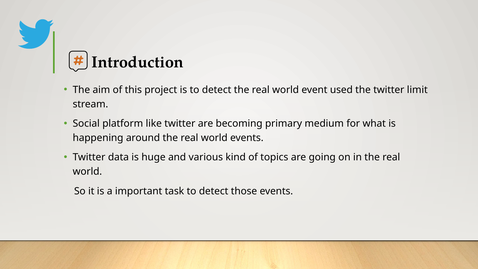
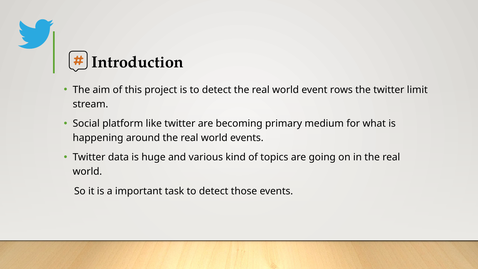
used: used -> rows
